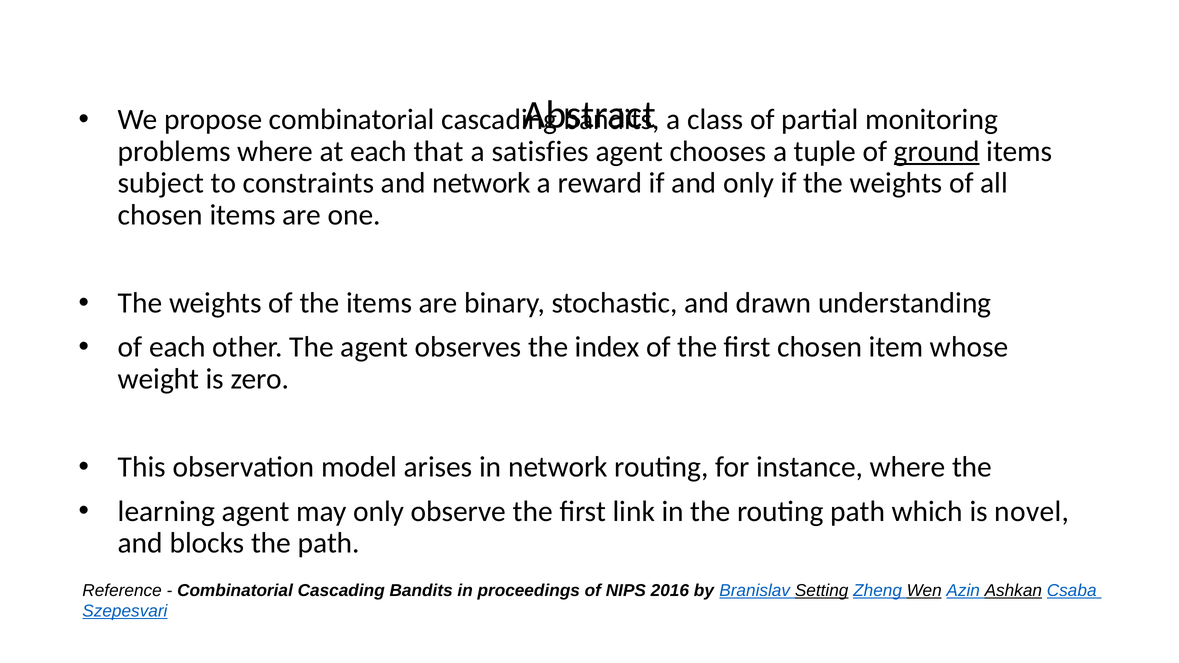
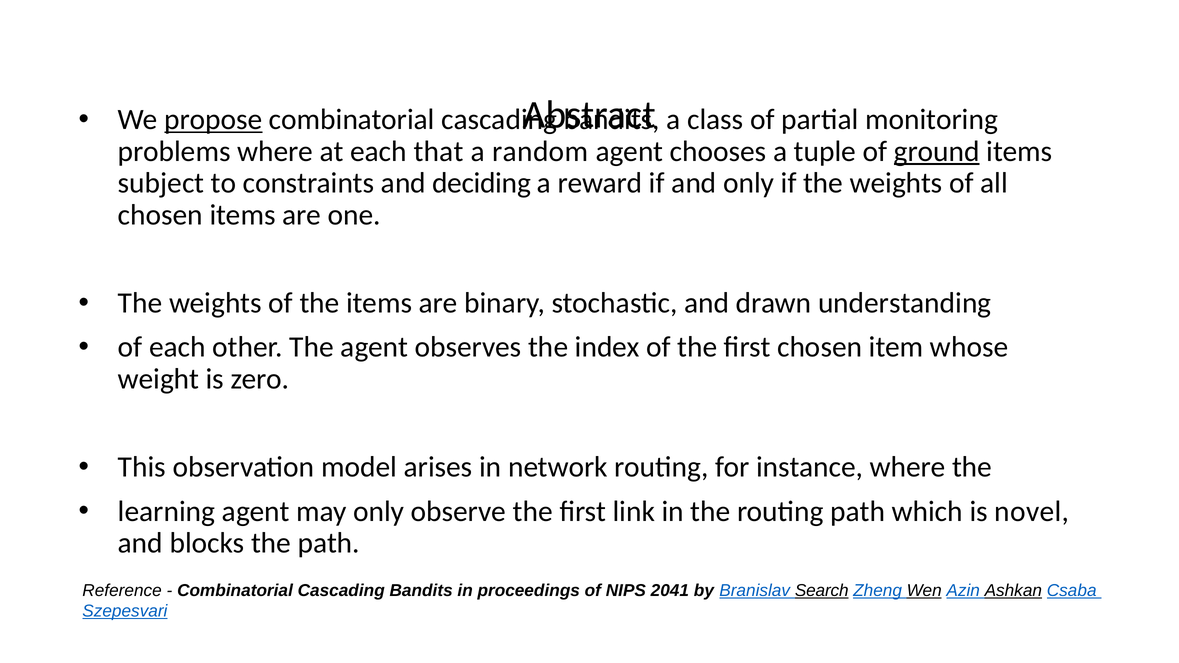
propose underline: none -> present
satisfies: satisfies -> random
and network: network -> deciding
2016: 2016 -> 2041
Setting: Setting -> Search
